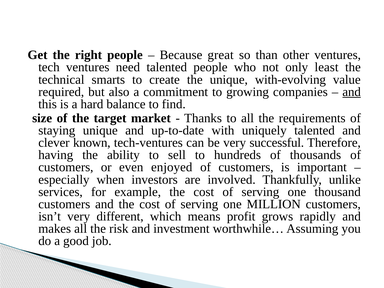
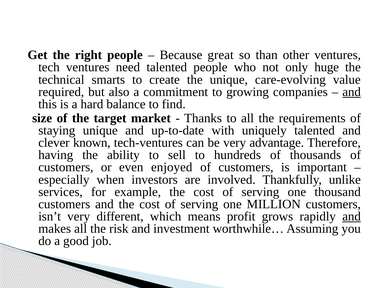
least: least -> huge
with-evolving: with-evolving -> care-evolving
successful: successful -> advantage
and at (352, 216) underline: none -> present
